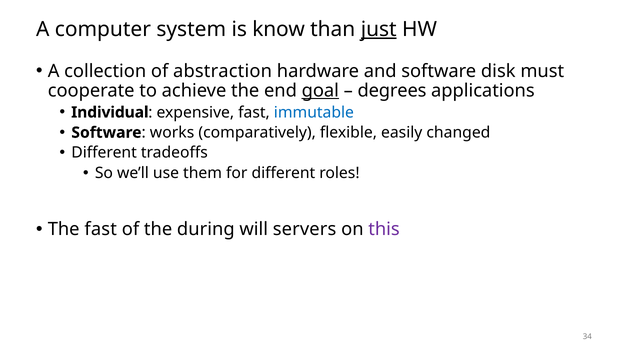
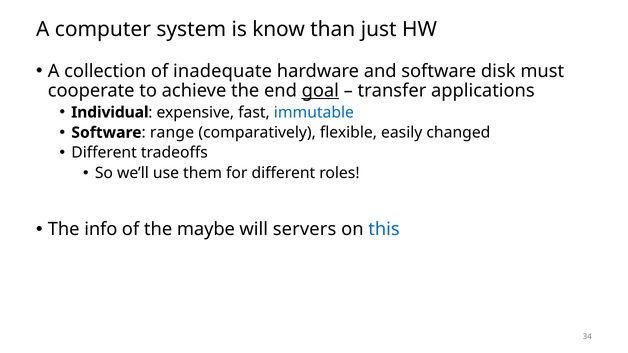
just underline: present -> none
abstraction: abstraction -> inadequate
degrees: degrees -> transfer
works: works -> range
The fast: fast -> info
during: during -> maybe
this colour: purple -> blue
